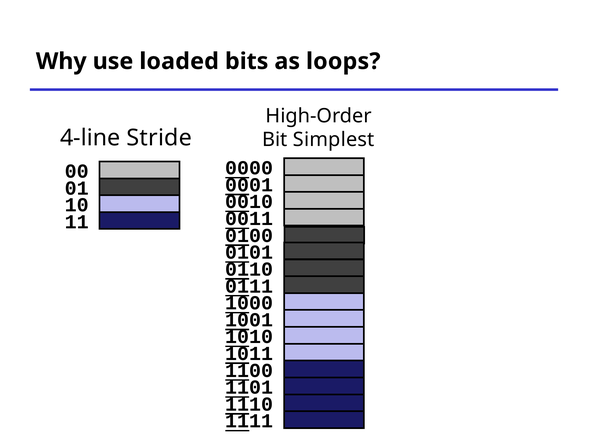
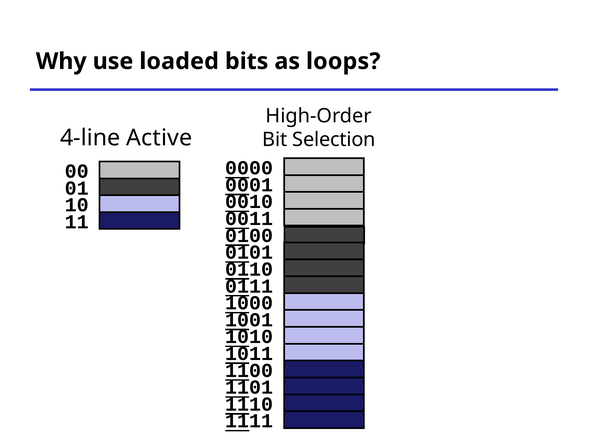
Stride: Stride -> Active
Simplest: Simplest -> Selection
